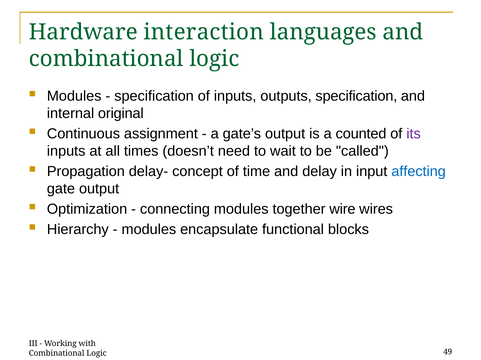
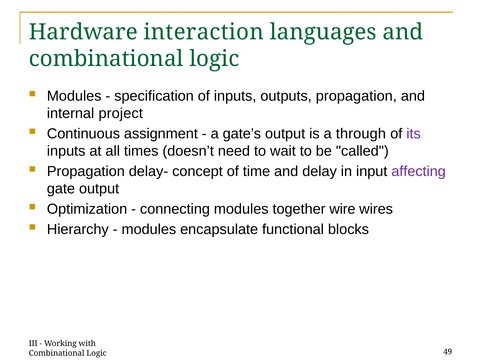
outputs specification: specification -> propagation
original: original -> project
counted: counted -> through
affecting colour: blue -> purple
